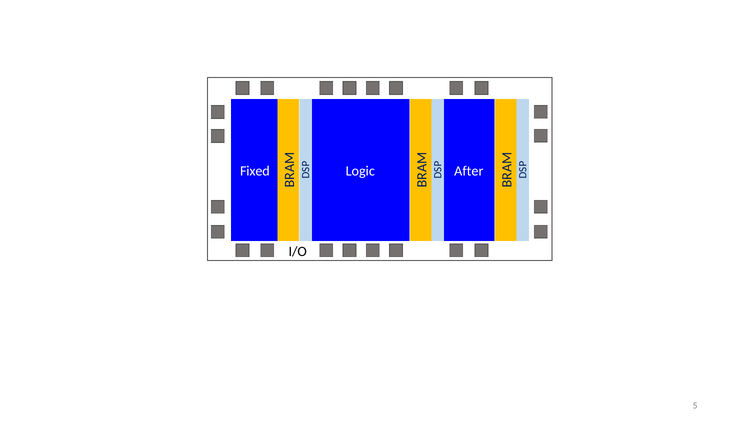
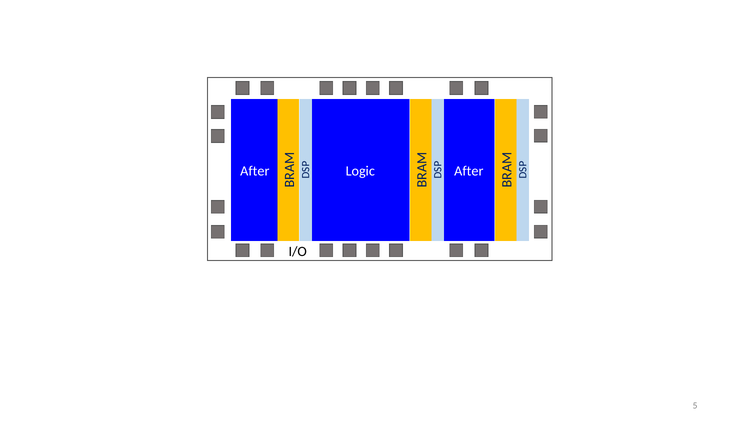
Fixed at (255, 171): Fixed -> After
